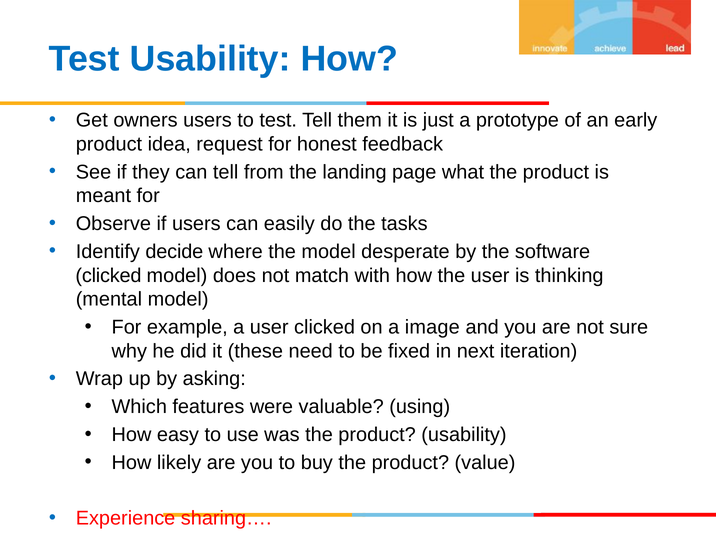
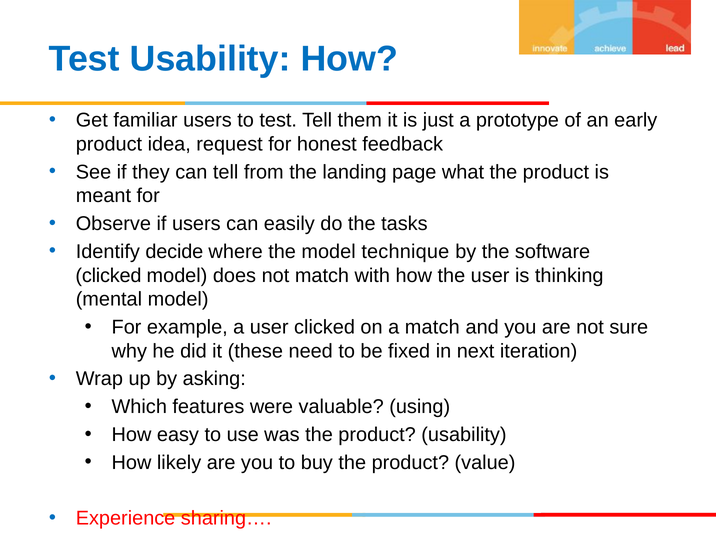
owners: owners -> familiar
desperate: desperate -> technique
a image: image -> match
